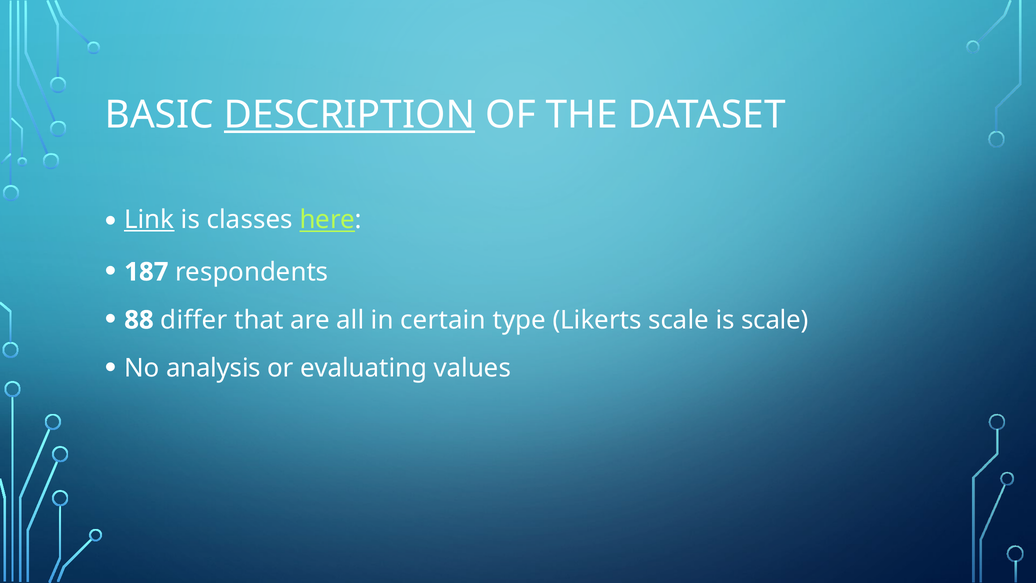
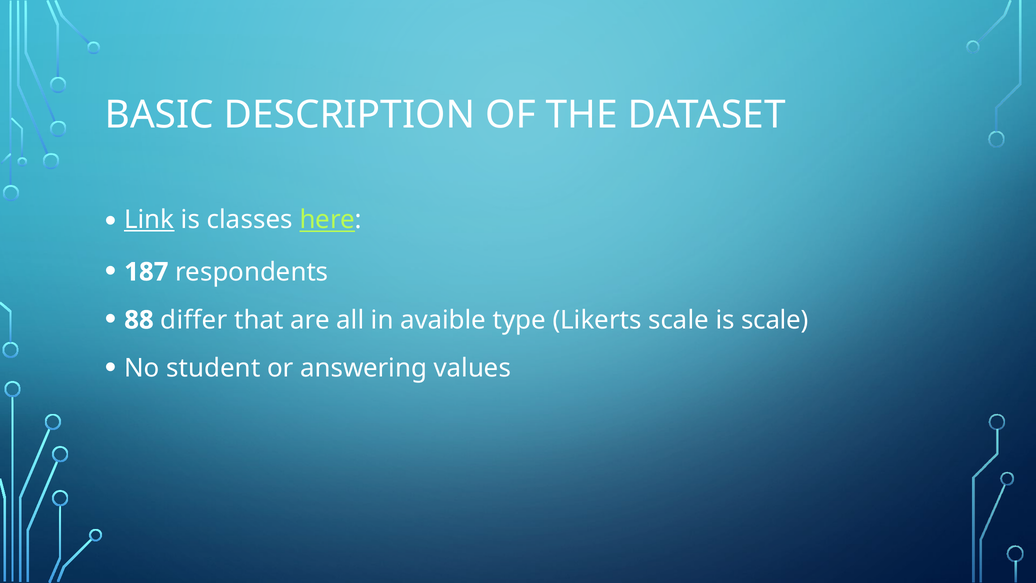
DESCRIPTION underline: present -> none
certain: certain -> avaible
analysis: analysis -> student
evaluating: evaluating -> answering
